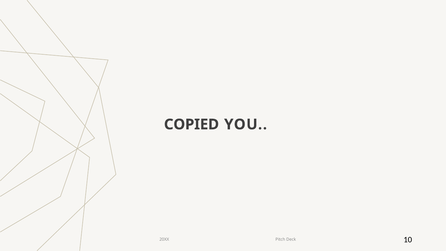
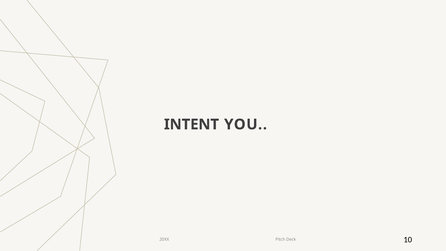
COPIED: COPIED -> INTENT
